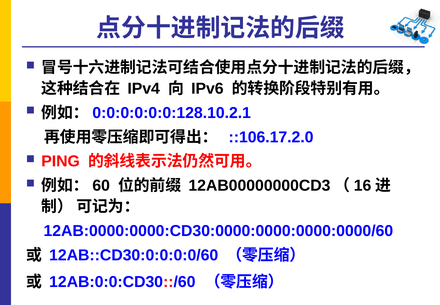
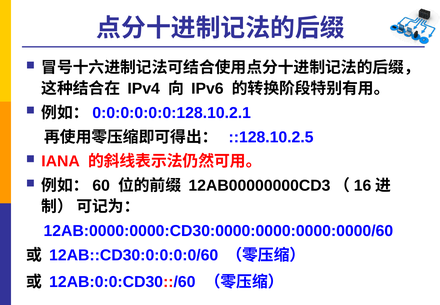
::106.17.2.0: ::106.17.2.0 -> ::128.10.2.5
PING: PING -> IANA
